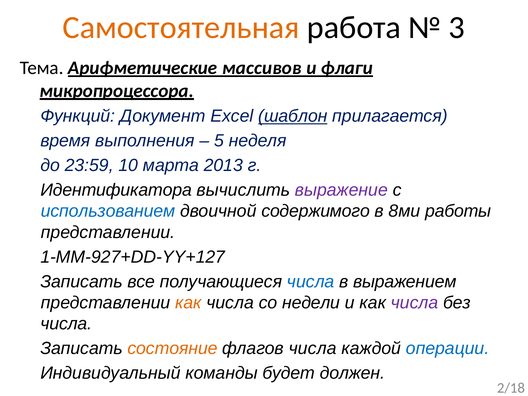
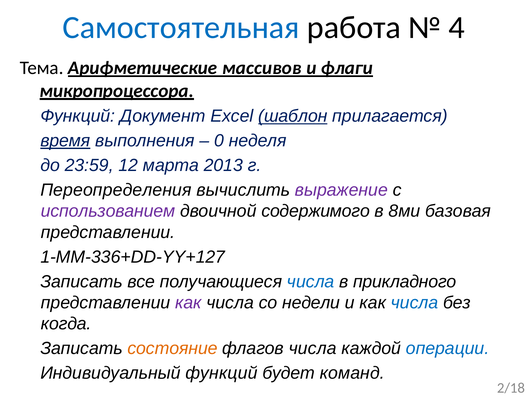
Самостоятельная colour: orange -> blue
3: 3 -> 4
время underline: none -> present
5: 5 -> 0
10: 10 -> 12
Идентификатора: Идентификатора -> Переопределения
использованием colour: blue -> purple
работы: работы -> базовая
1-MM-927+DD-YY+127: 1-MM-927+DD-YY+127 -> 1-MM-336+DD-YY+127
выражением: выражением -> прикладного
как at (188, 303) colour: orange -> purple
числа at (415, 303) colour: purple -> blue
числа at (66, 324): числа -> когда
Индивидуальный команды: команды -> функций
должен: должен -> команд
